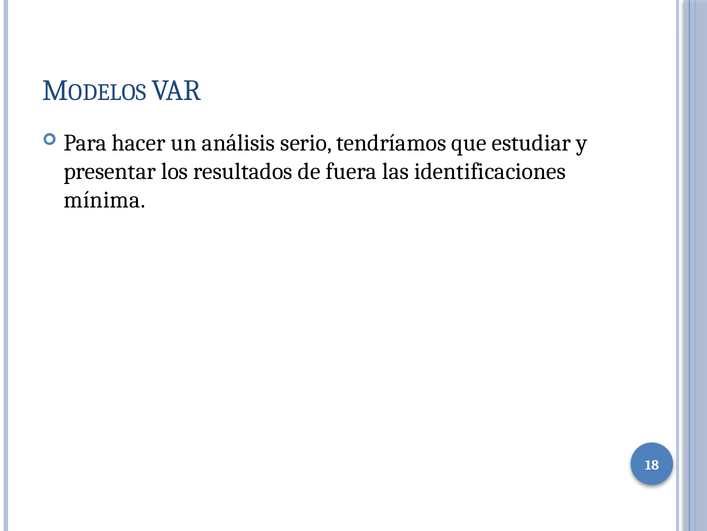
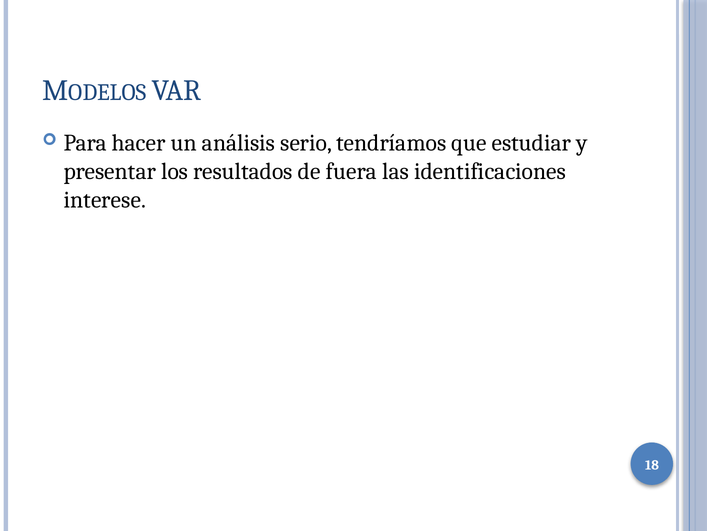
mínima: mínima -> interese
